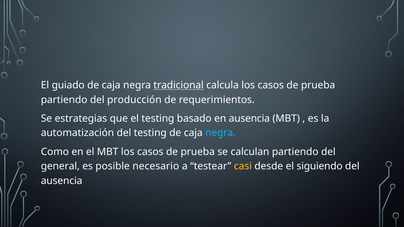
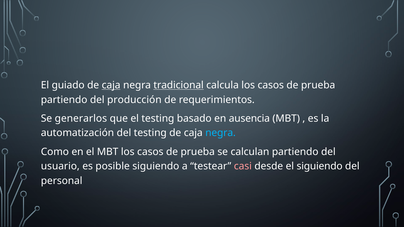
caja at (111, 85) underline: none -> present
estrategias: estrategias -> generarlos
general: general -> usuario
posible necesario: necesario -> siguiendo
casi colour: yellow -> pink
ausencia at (62, 181): ausencia -> personal
